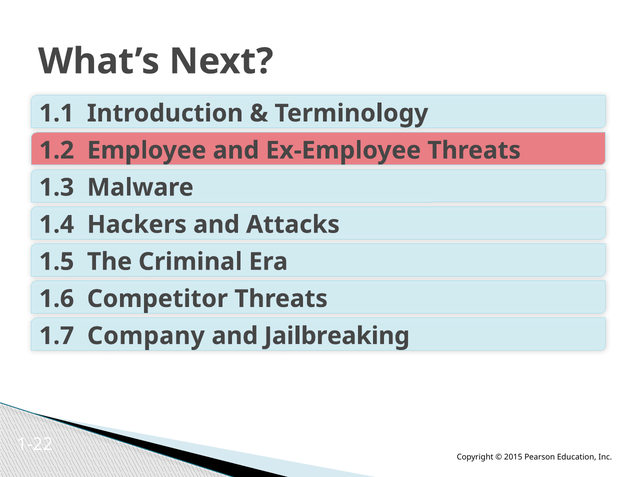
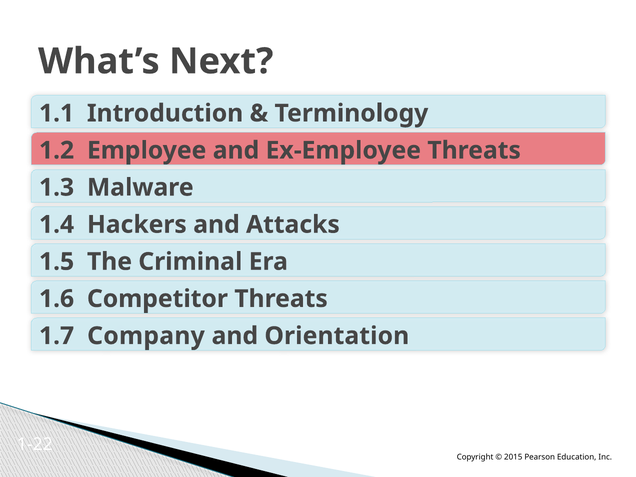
Jailbreaking: Jailbreaking -> Orientation
